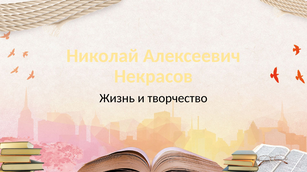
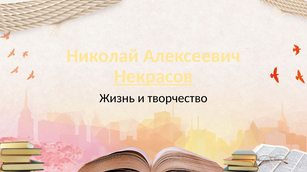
Некрасов underline: none -> present
